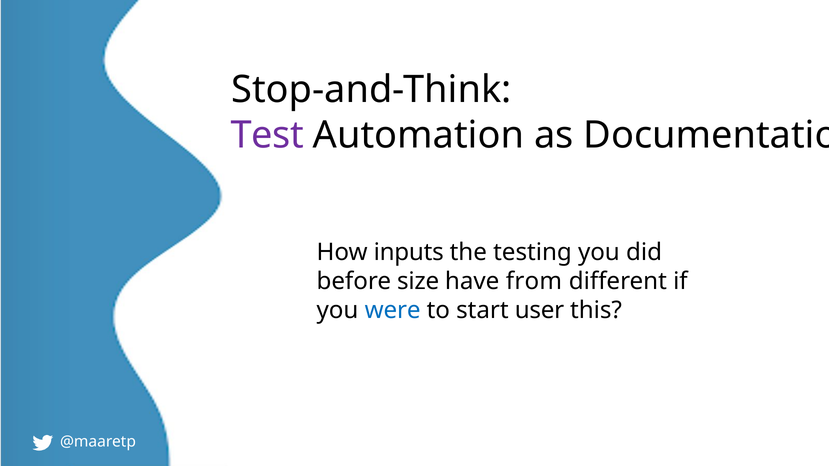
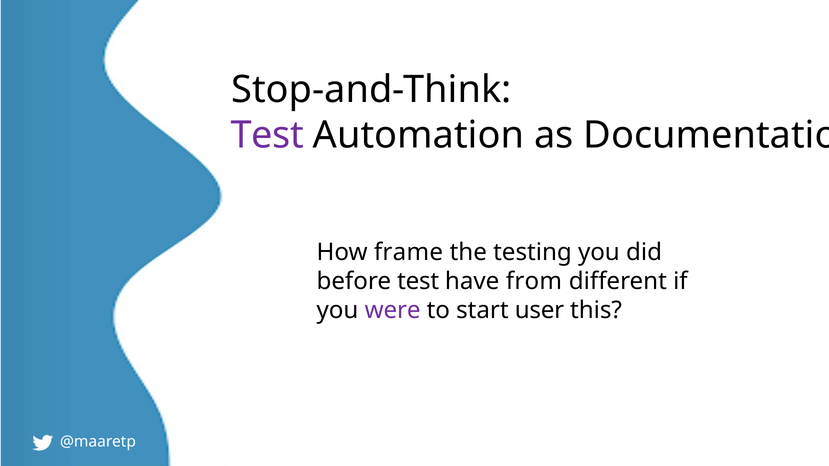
inputs: inputs -> frame
before size: size -> test
were colour: blue -> purple
